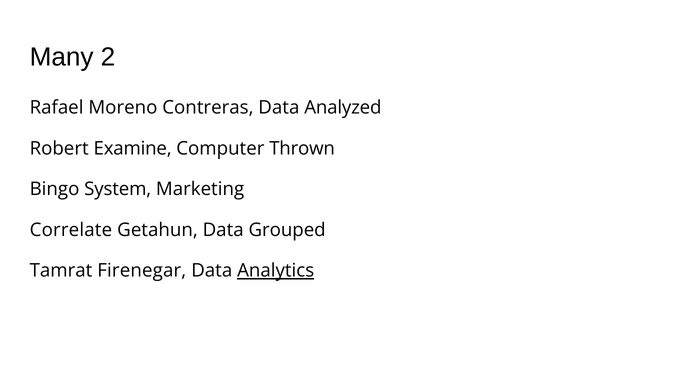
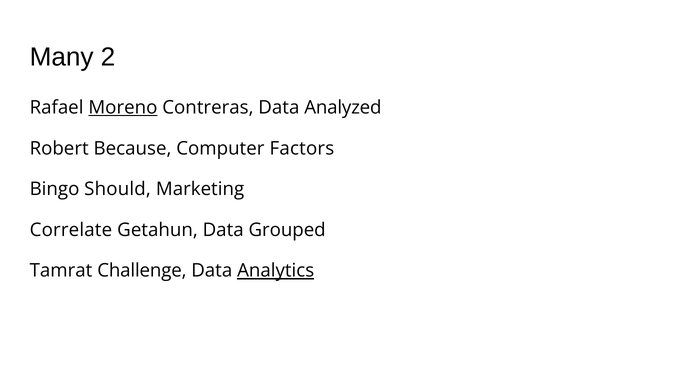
Moreno underline: none -> present
Examine: Examine -> Because
Thrown: Thrown -> Factors
System: System -> Should
Firenegar: Firenegar -> Challenge
